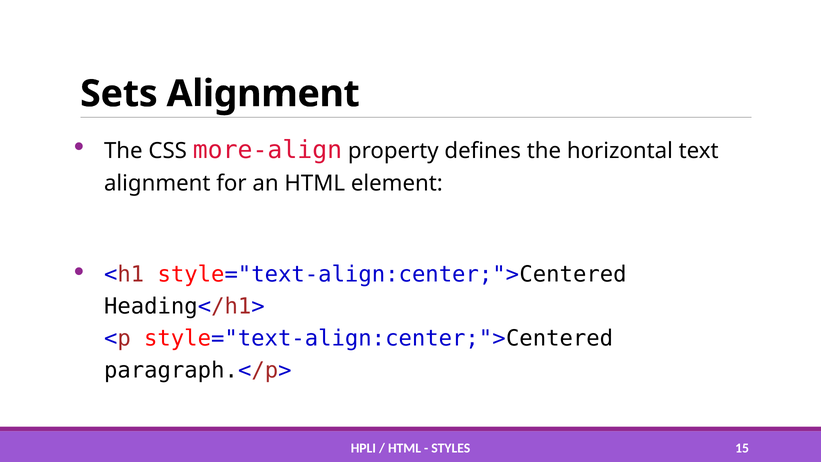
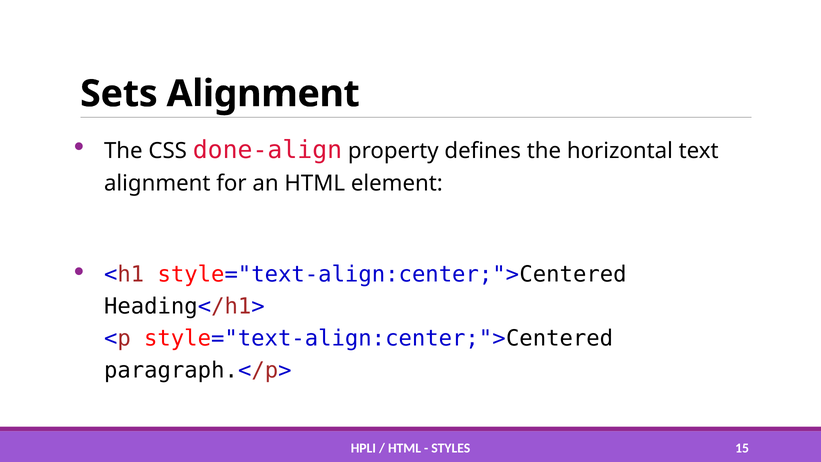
more-align: more-align -> done-align
